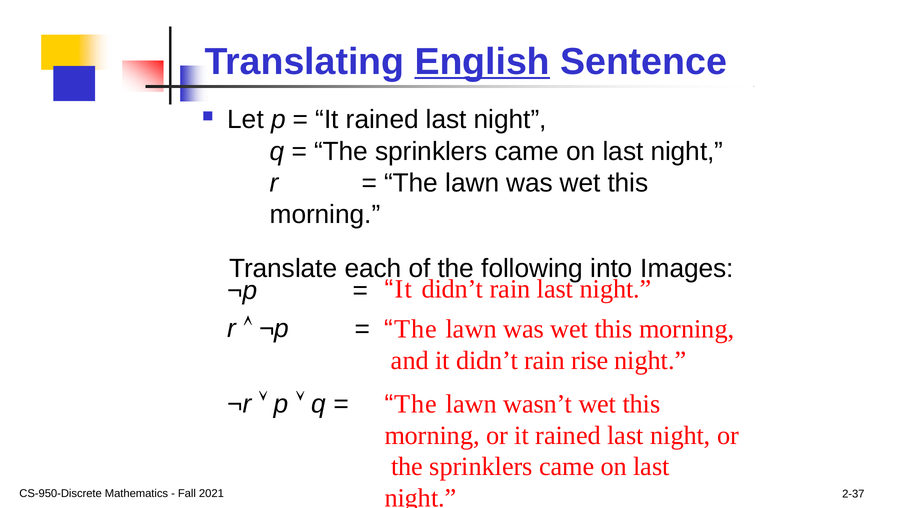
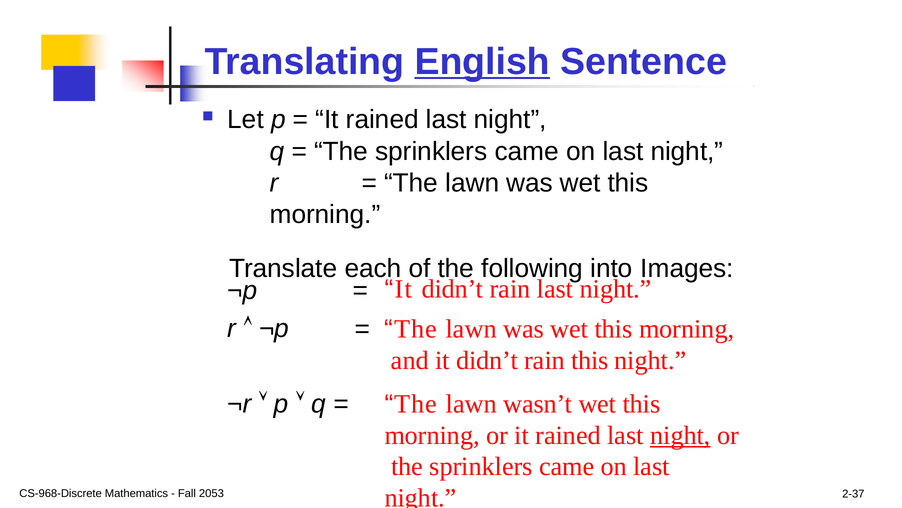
rain rise: rise -> this
night at (680, 435) underline: none -> present
CS-950-Discrete: CS-950-Discrete -> CS-968-Discrete
2021: 2021 -> 2053
